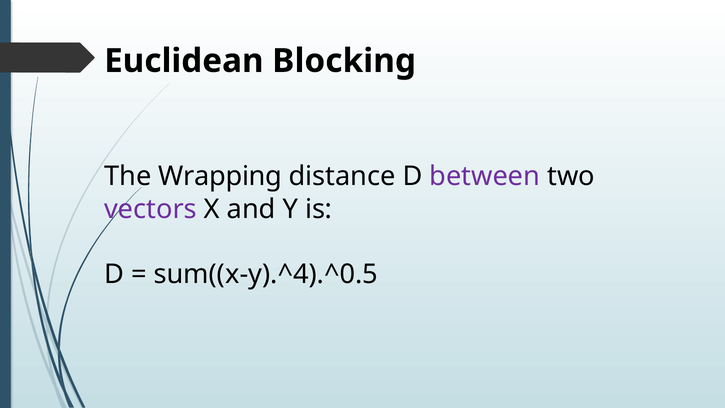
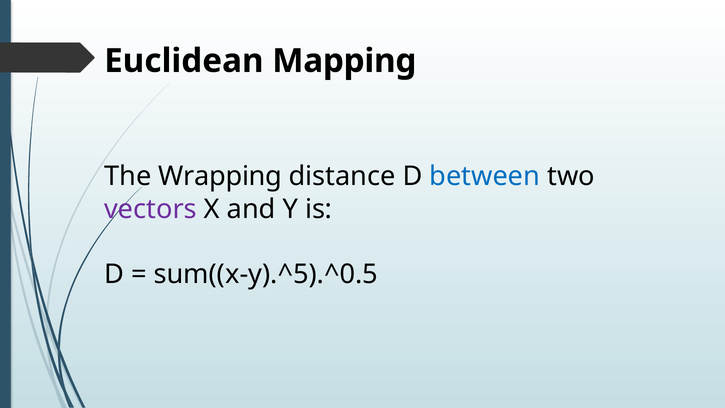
Blocking: Blocking -> Mapping
between colour: purple -> blue
sum((x-y).^4).^0.5: sum((x-y).^4).^0.5 -> sum((x-y).^5).^0.5
